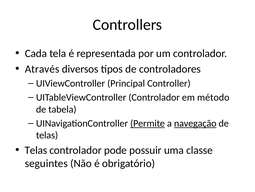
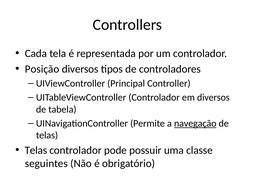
Através: Através -> Posição
em método: método -> diversos
Permite underline: present -> none
